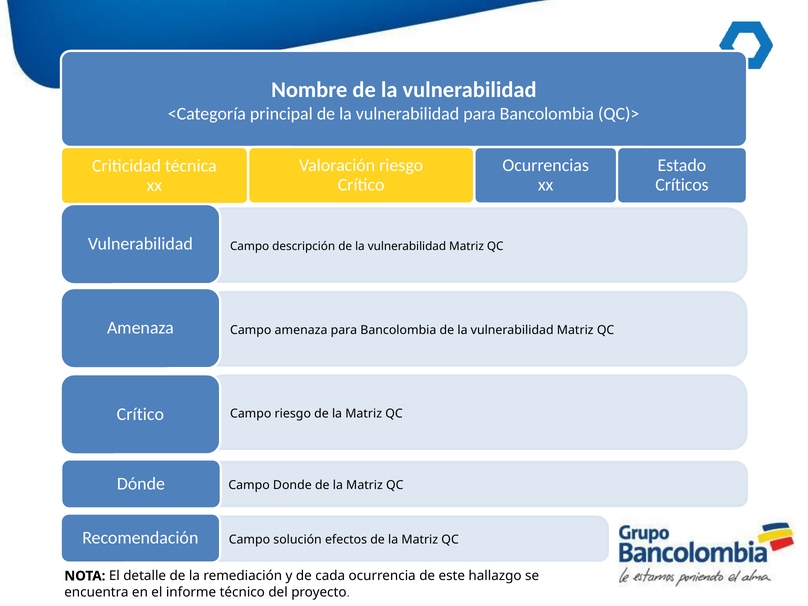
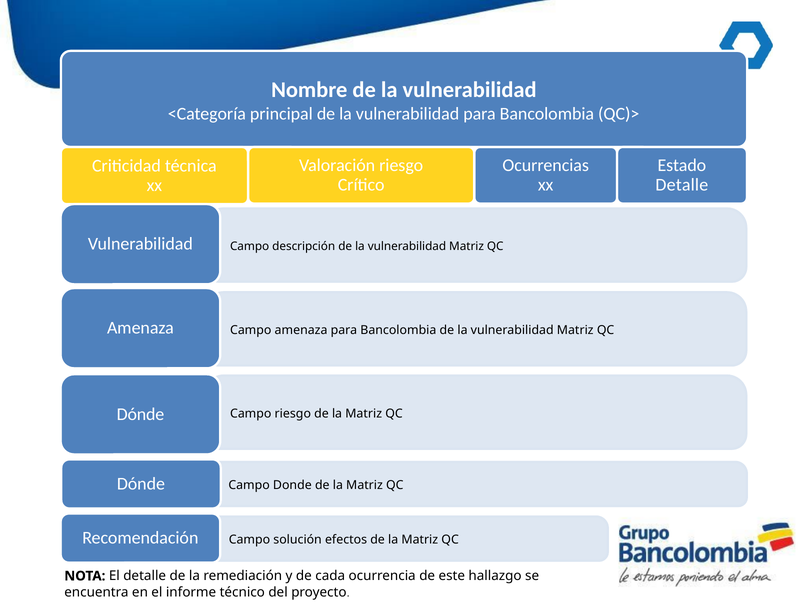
Críticos at (682, 185): Críticos -> Detalle
Crítico at (140, 414): Crítico -> Dónde
